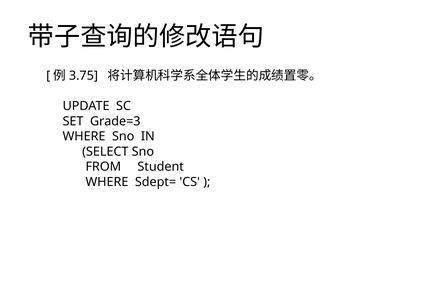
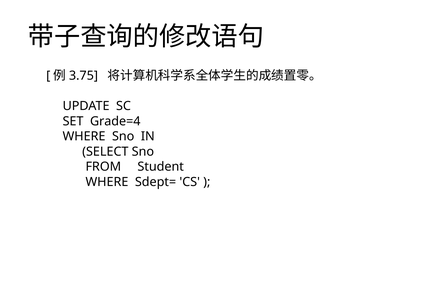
Grade=3: Grade=3 -> Grade=4
